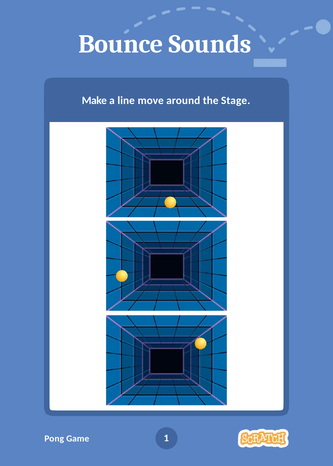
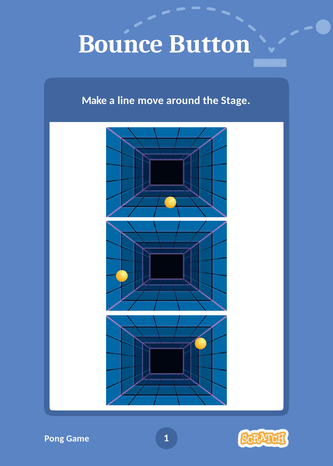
Sounds: Sounds -> Button
